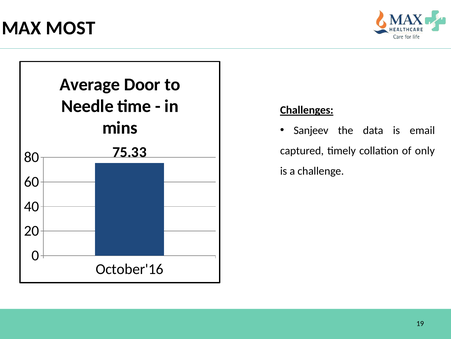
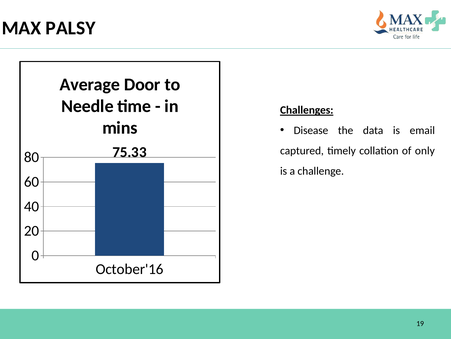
MOST: MOST -> PALSY
Sanjeev: Sanjeev -> Disease
